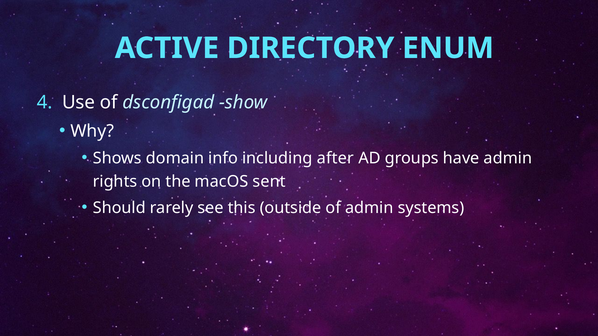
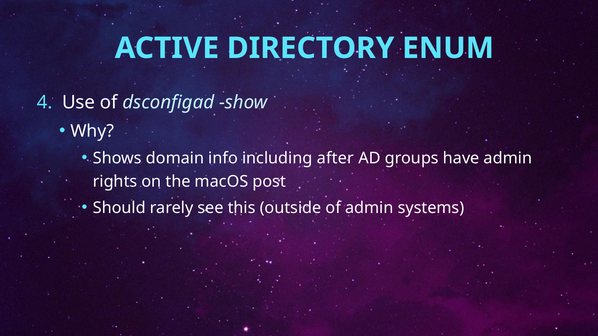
sent: sent -> post
